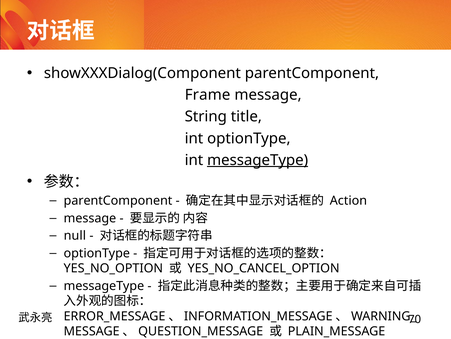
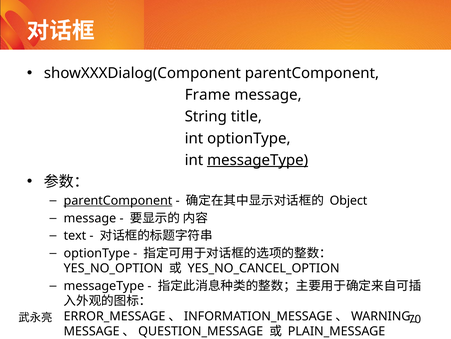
parentComponent at (118, 200) underline: none -> present
Action: Action -> Object
null: null -> text
